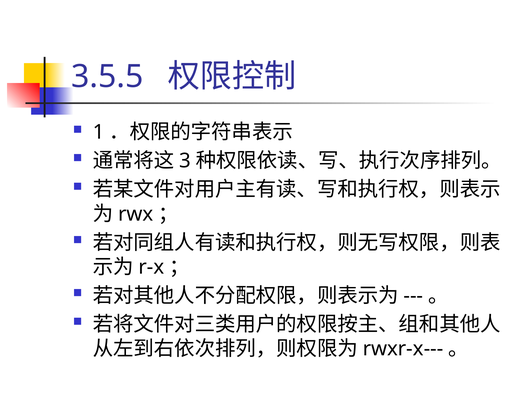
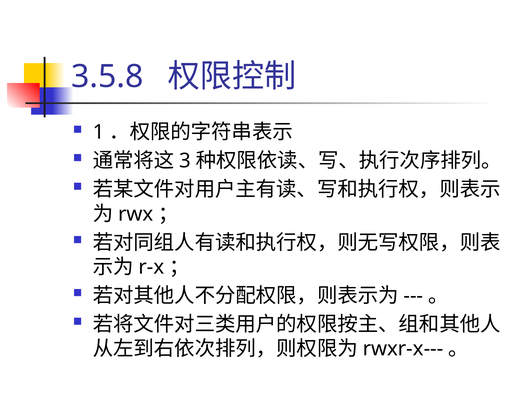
3.5.5: 3.5.5 -> 3.5.8
